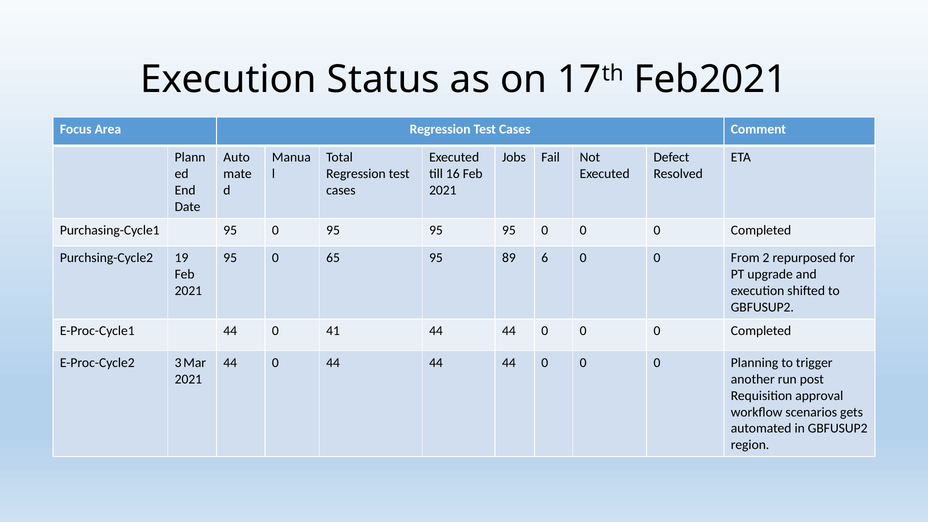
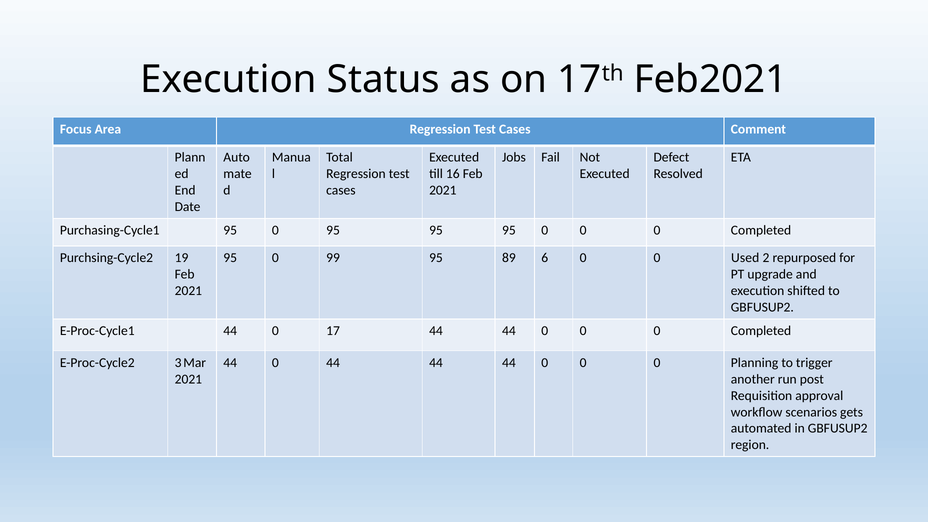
65: 65 -> 99
From: From -> Used
41: 41 -> 17
